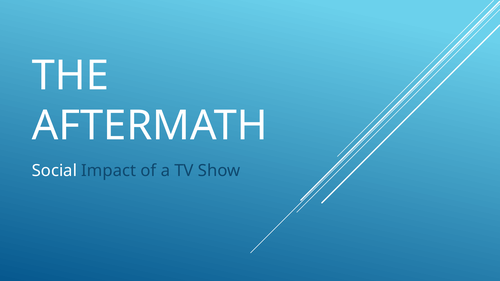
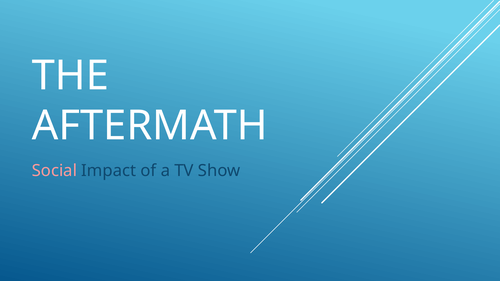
Social colour: white -> pink
